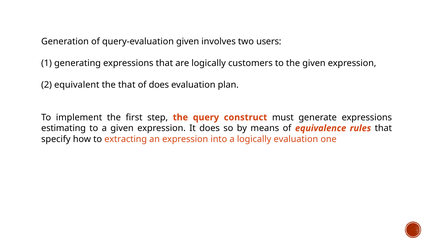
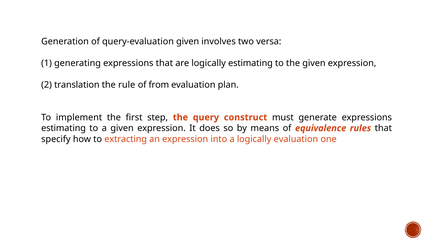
users: users -> versa
logically customers: customers -> estimating
equivalent: equivalent -> translation
the that: that -> rule
of does: does -> from
